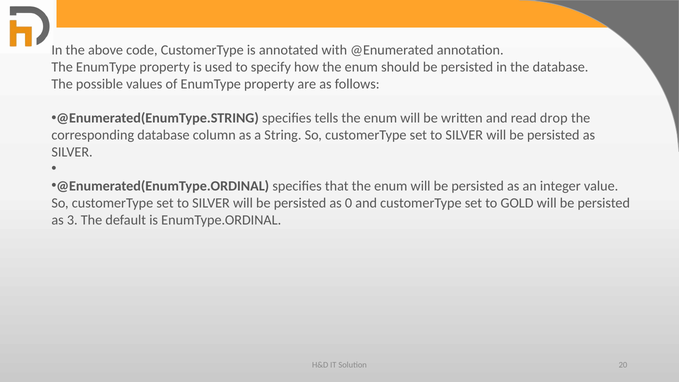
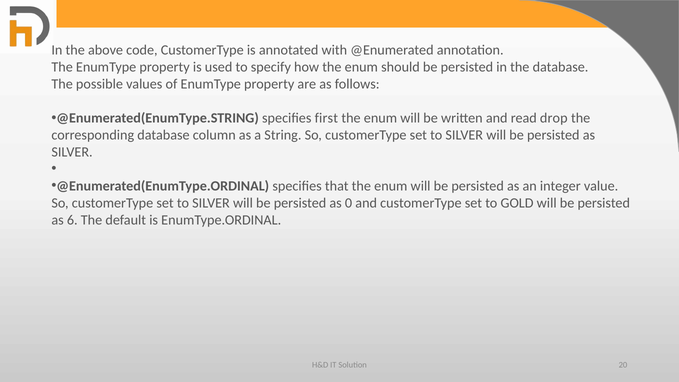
tells: tells -> first
3: 3 -> 6
